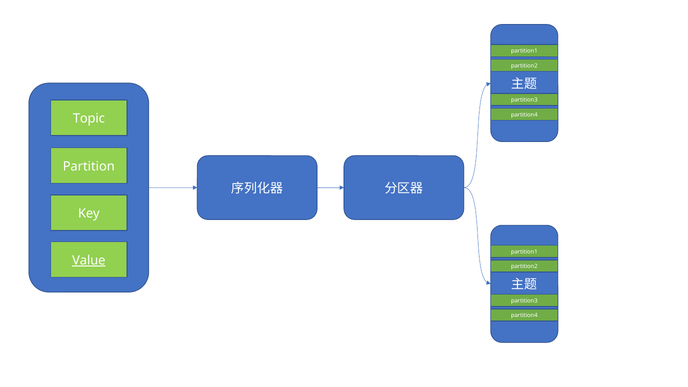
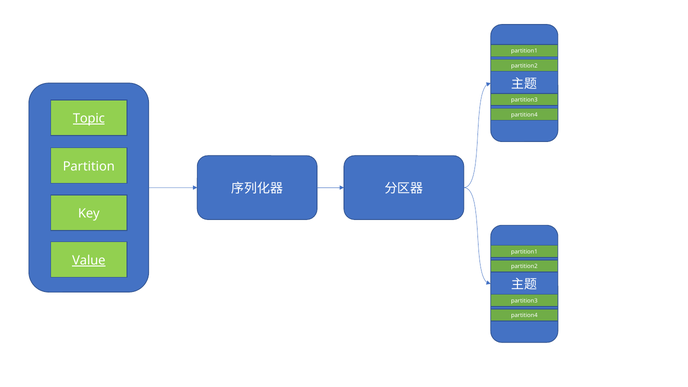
Topic underline: none -> present
